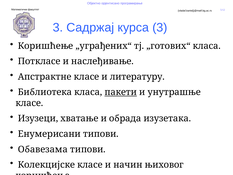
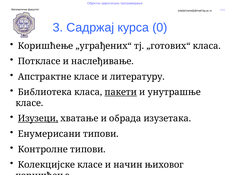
курса 3: 3 -> 0
Изузеци underline: none -> present
Обавезама: Обавезама -> Контролне
